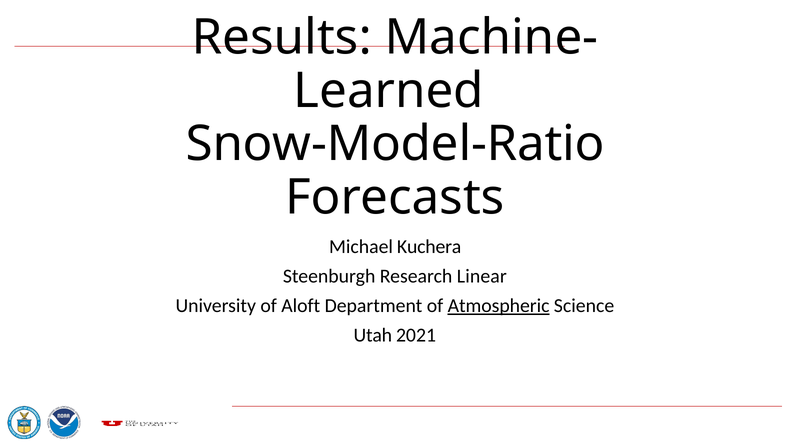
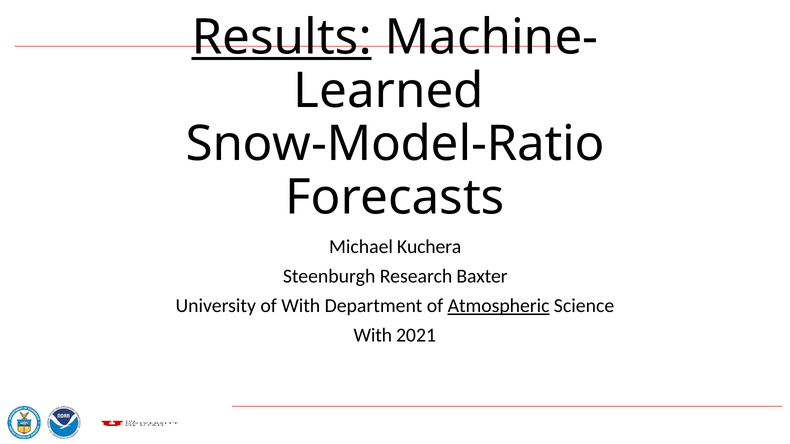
Results underline: none -> present
Linear: Linear -> Baxter
of Aloft: Aloft -> With
Utah at (373, 336): Utah -> With
